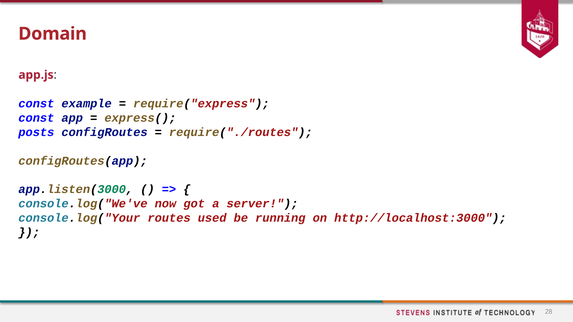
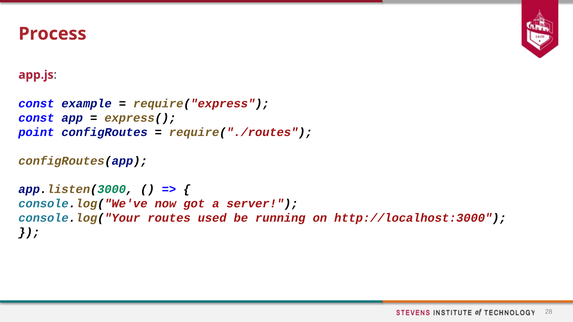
Domain: Domain -> Process
posts: posts -> point
